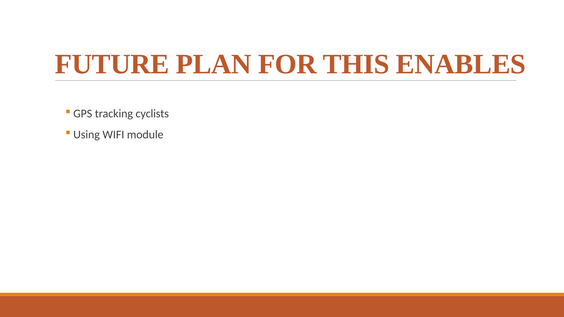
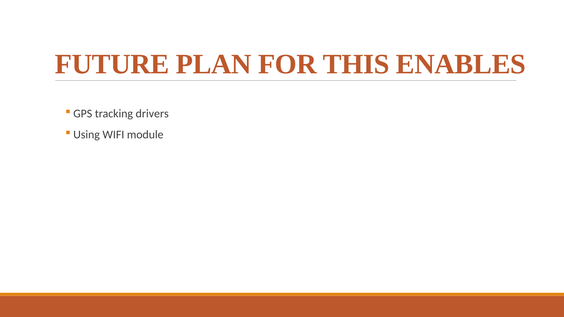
cyclists: cyclists -> drivers
